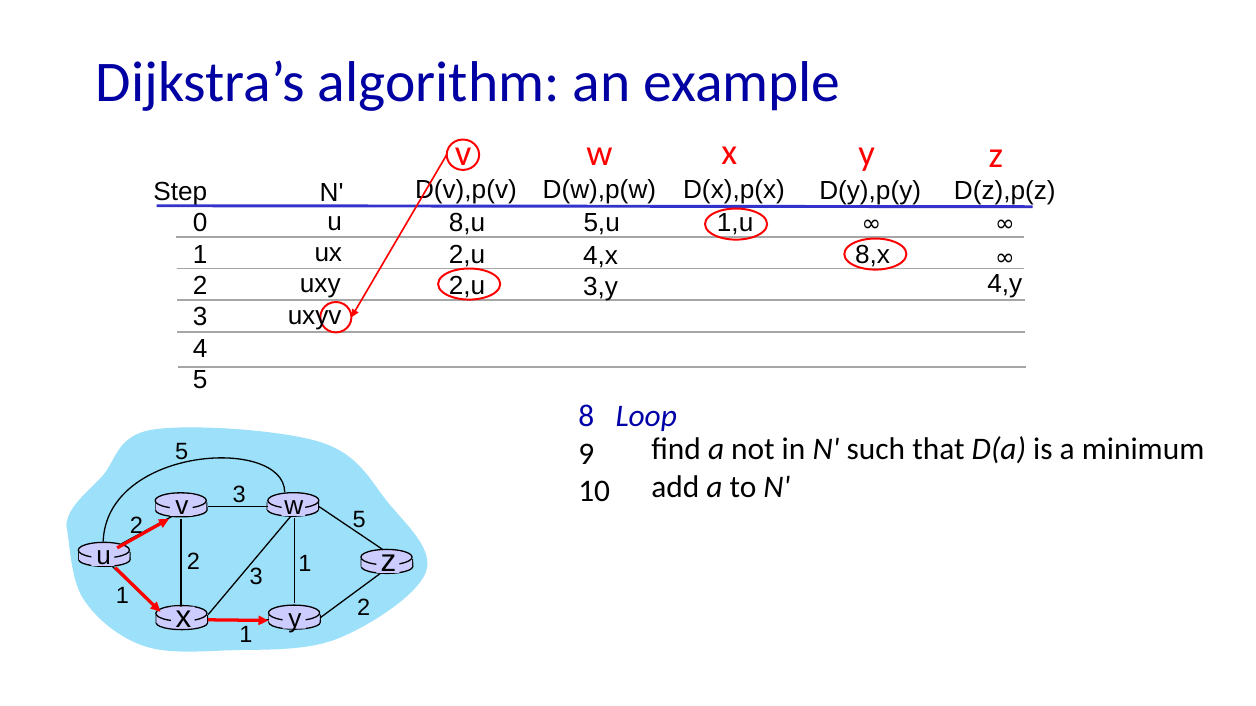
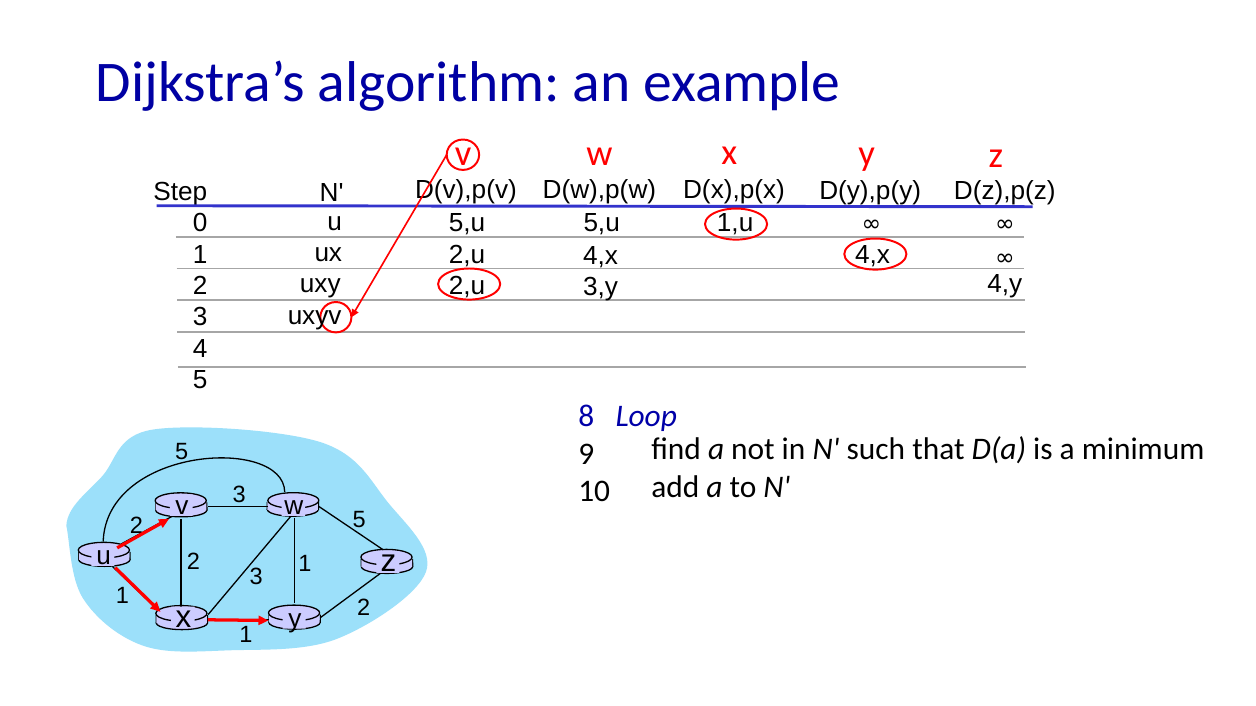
8,u at (467, 223): 8,u -> 5,u
8,x at (873, 255): 8,x -> 4,x
